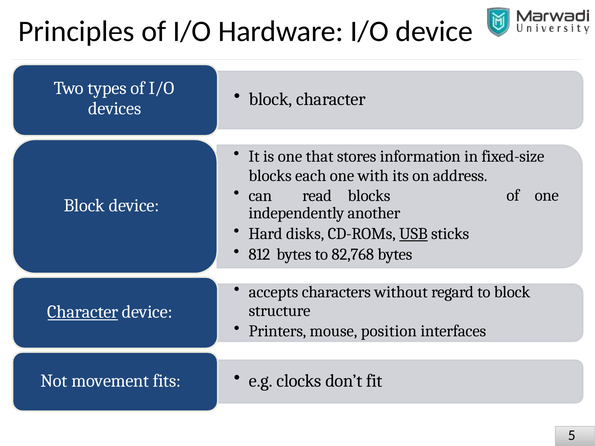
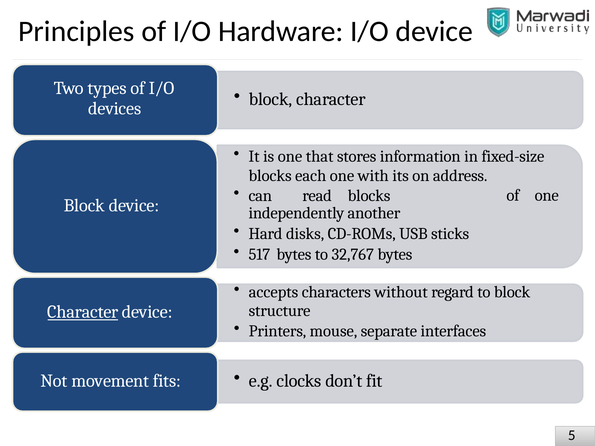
USB underline: present -> none
812: 812 -> 517
82,768: 82,768 -> 32,767
position: position -> separate
